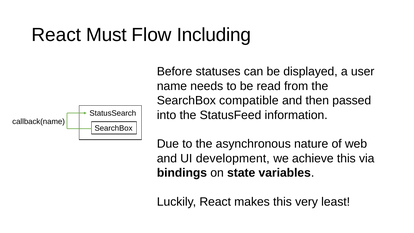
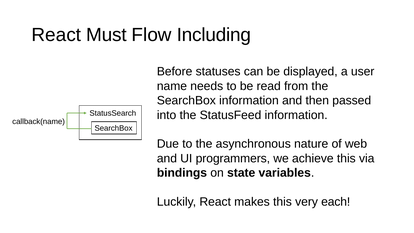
SearchBox compatible: compatible -> information
development: development -> programmers
least: least -> each
